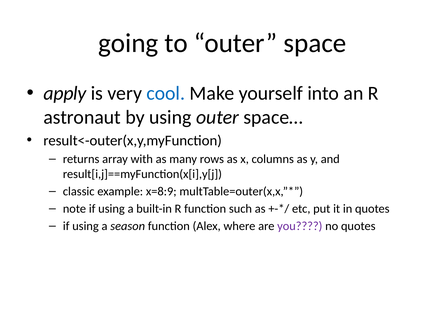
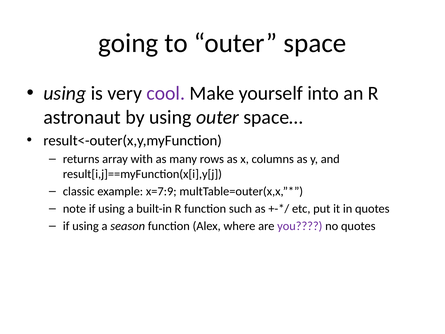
apply at (65, 93): apply -> using
cool colour: blue -> purple
x=8:9: x=8:9 -> x=7:9
